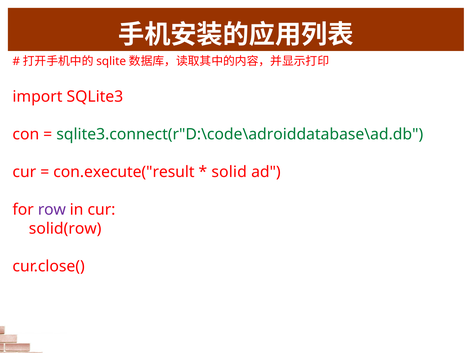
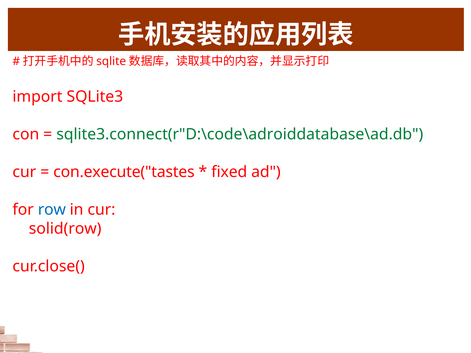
con.execute("result: con.execute("result -> con.execute("tastes
solid: solid -> fixed
row colour: purple -> blue
